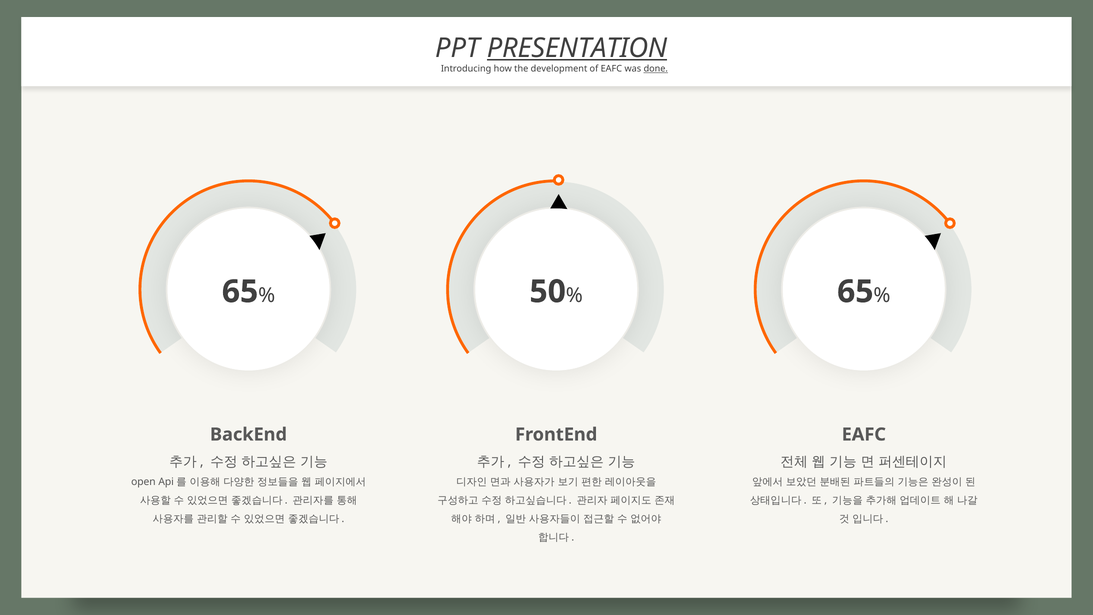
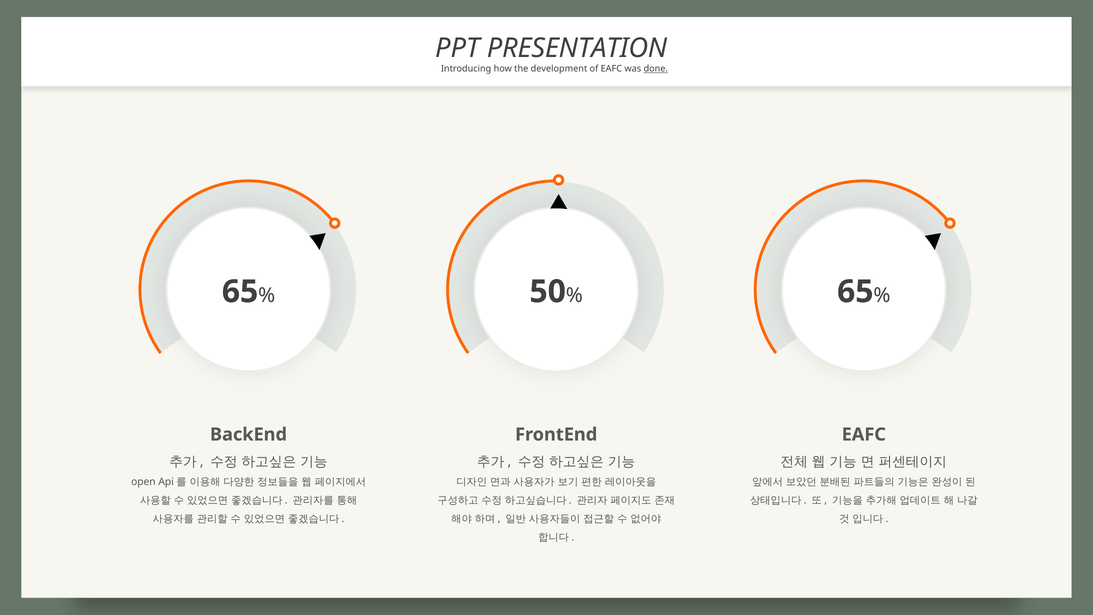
PRESENTATION underline: present -> none
